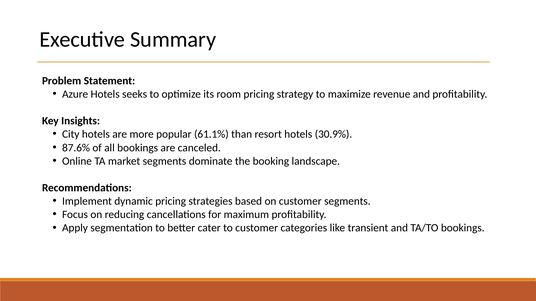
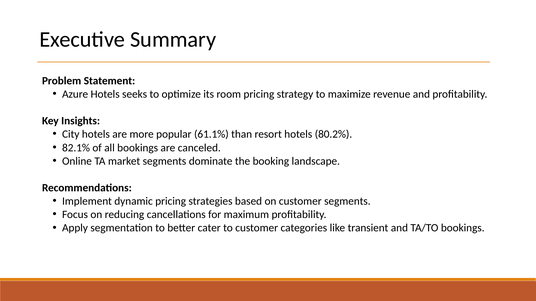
30.9%: 30.9% -> 80.2%
87.6%: 87.6% -> 82.1%
